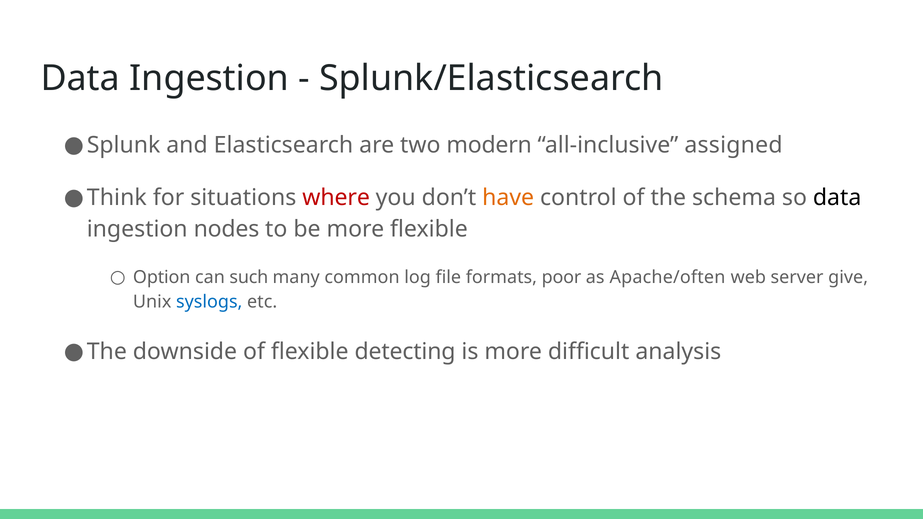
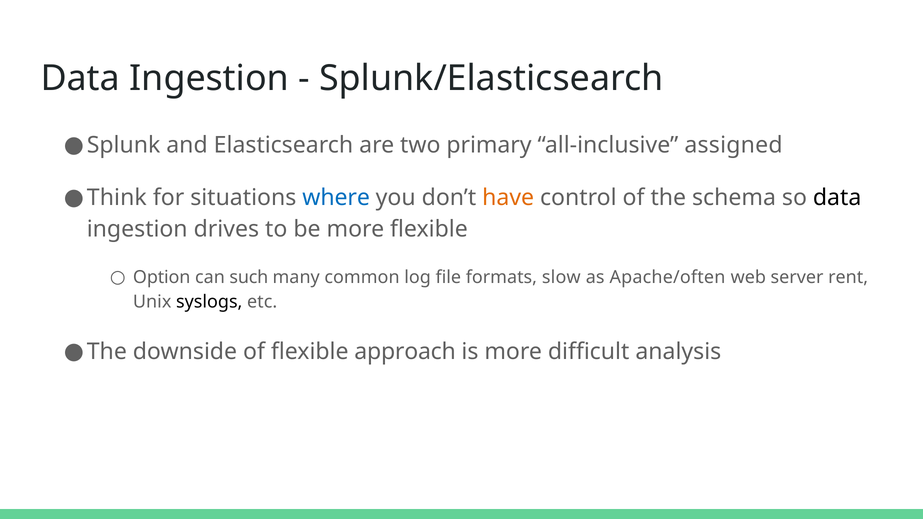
modern: modern -> primary
where colour: red -> blue
nodes: nodes -> drives
poor: poor -> slow
give: give -> rent
syslogs colour: blue -> black
detecting: detecting -> approach
